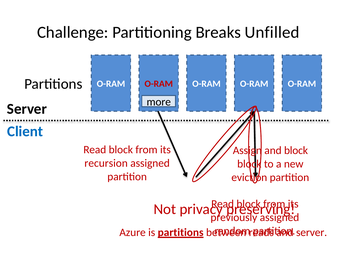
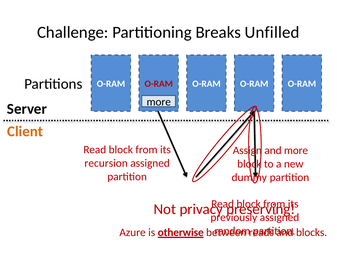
Client colour: blue -> orange
and block: block -> more
eviction: eviction -> dummy
is partitions: partitions -> otherwise
server at (312, 232): server -> blocks
